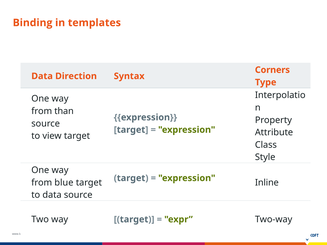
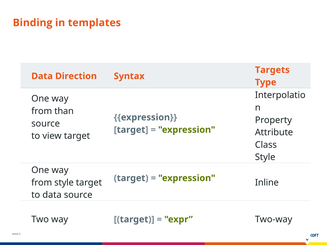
Corners: Corners -> Targets
from blue: blue -> style
